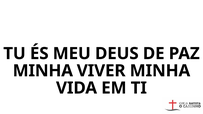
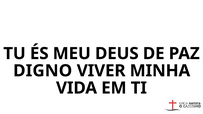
MINHA at (43, 71): MINHA -> DIGNO
